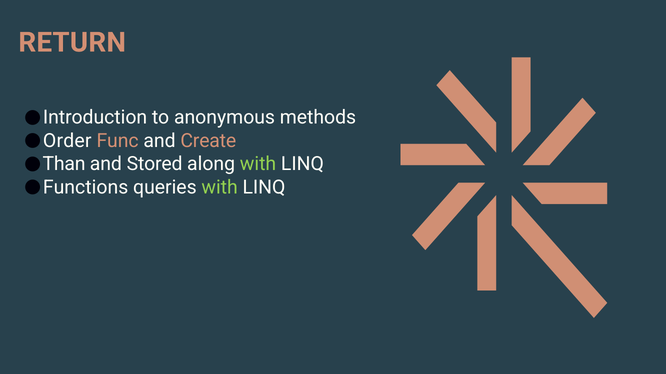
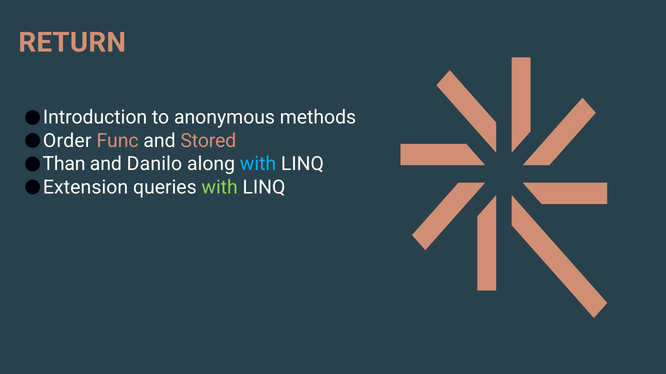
Create: Create -> Stored
Stored: Stored -> Danilo
with at (258, 164) colour: light green -> light blue
Functions: Functions -> Extension
